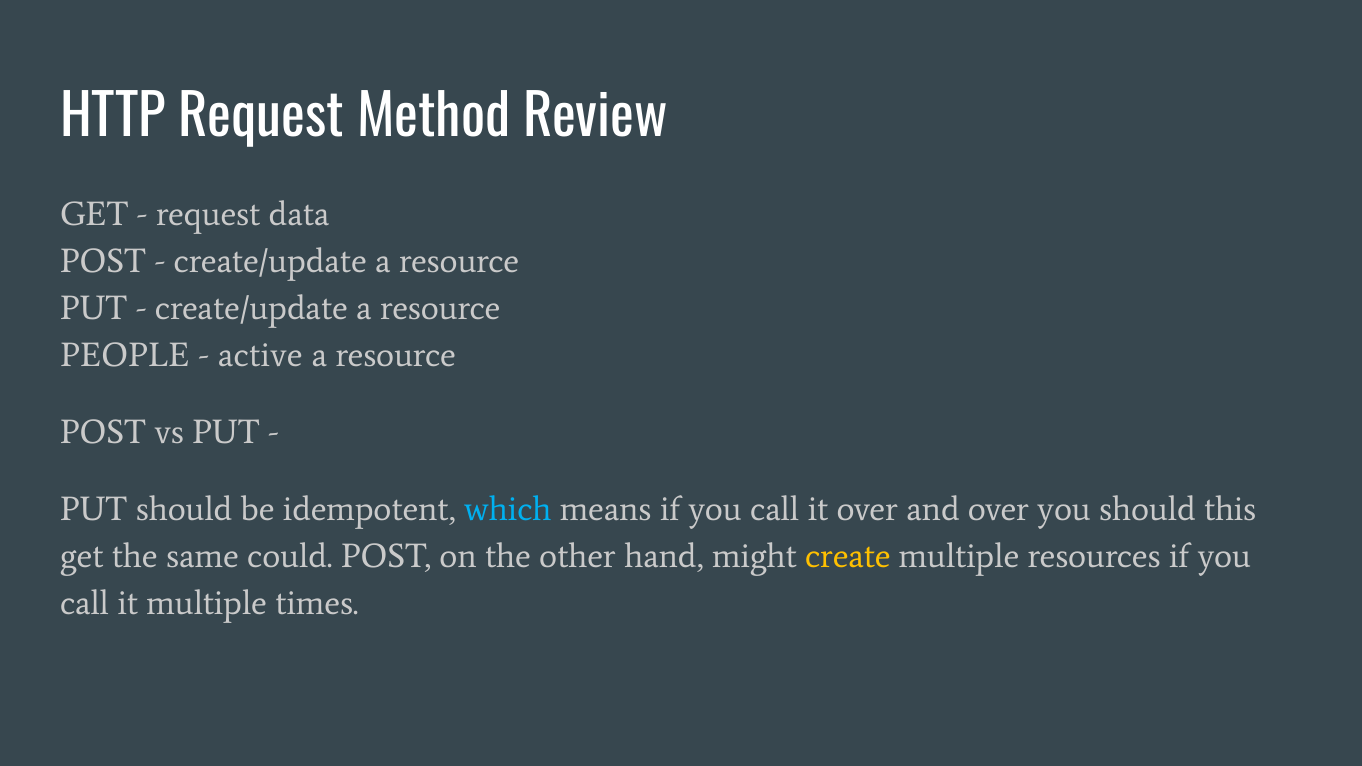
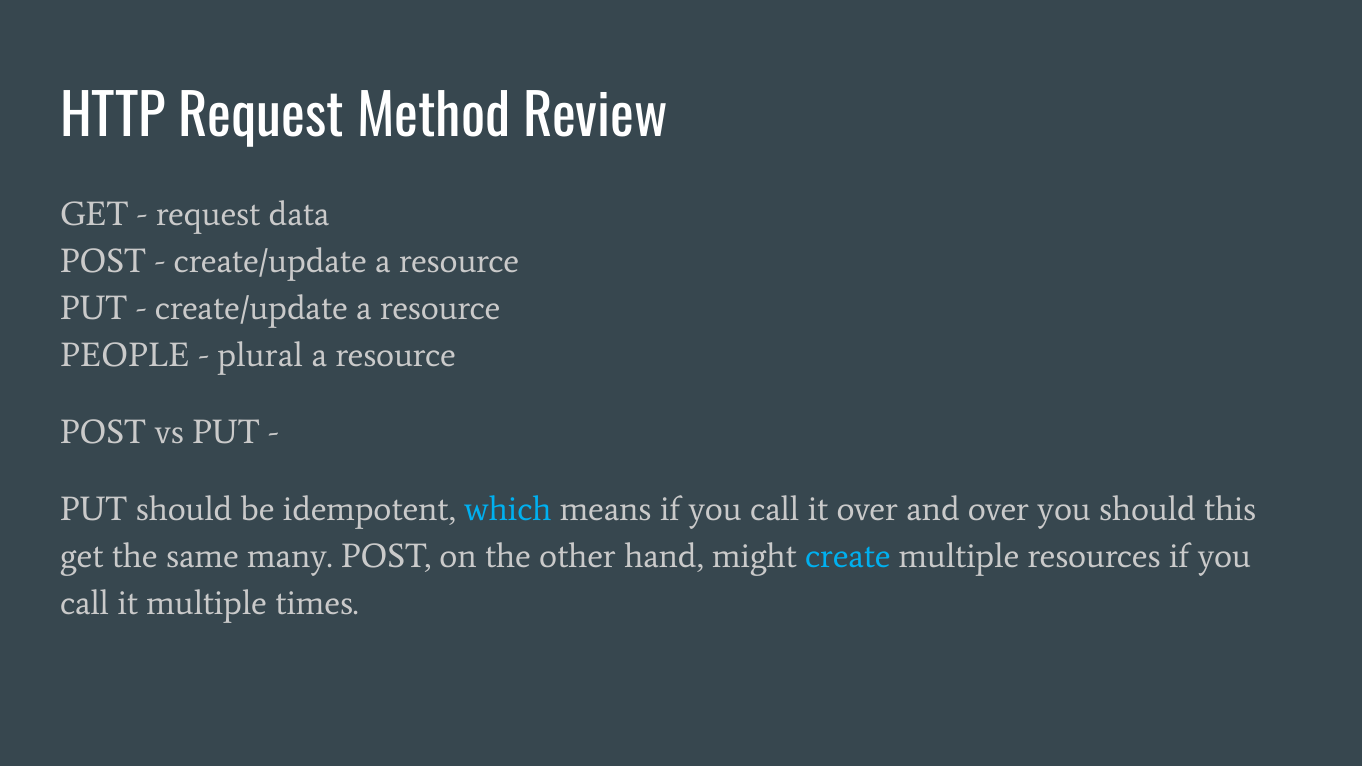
active: active -> plural
could: could -> many
create colour: yellow -> light blue
